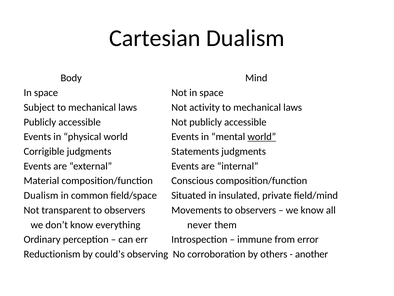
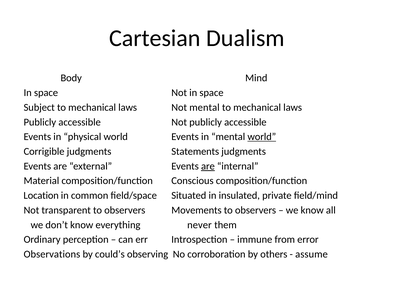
Not activity: activity -> mental
are at (208, 166) underline: none -> present
Dualism at (41, 195): Dualism -> Location
Reductionism: Reductionism -> Observations
another: another -> assume
